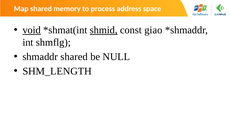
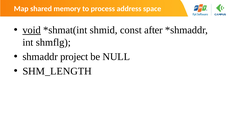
shmid underline: present -> none
giao: giao -> after
shmaddr shared: shared -> project
